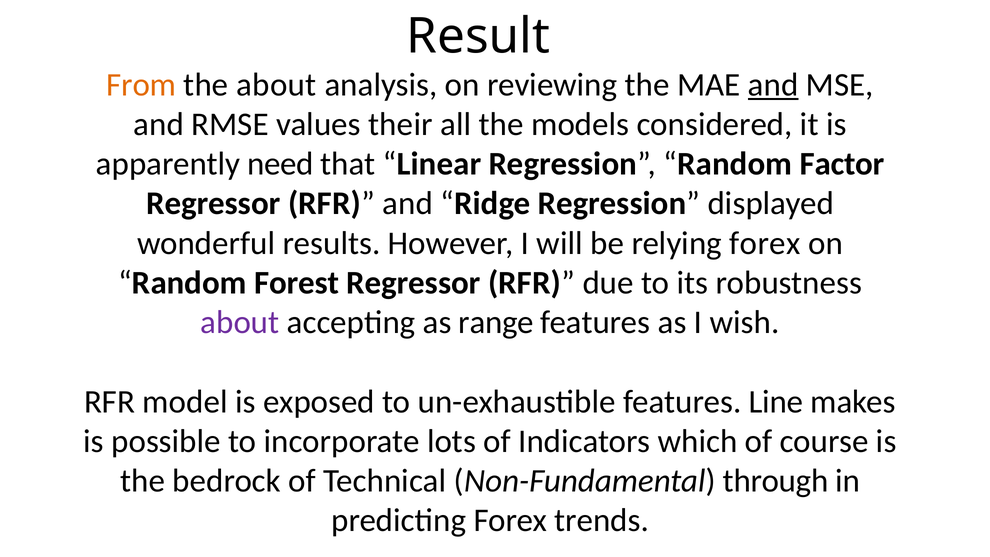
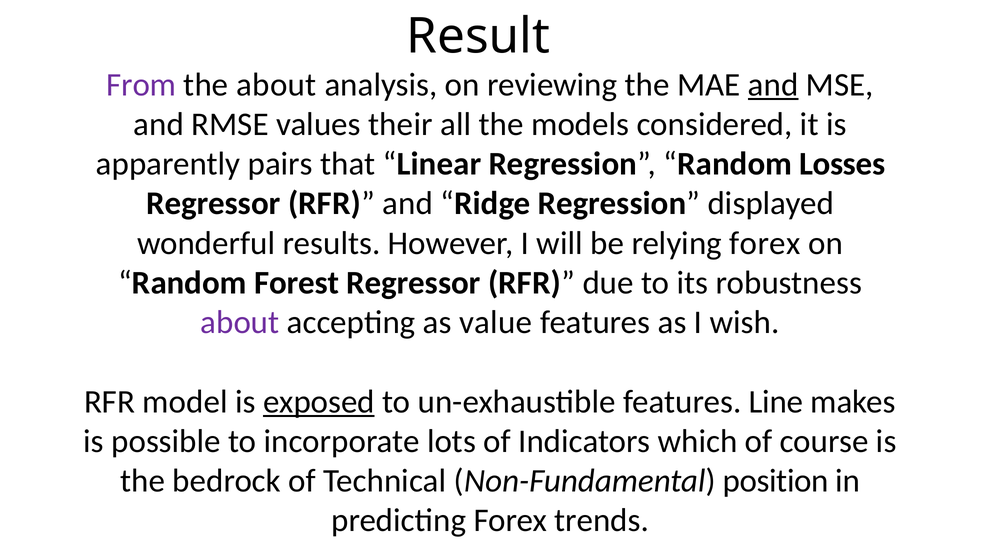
From colour: orange -> purple
need: need -> pairs
Factor: Factor -> Losses
range: range -> value
exposed underline: none -> present
through: through -> position
